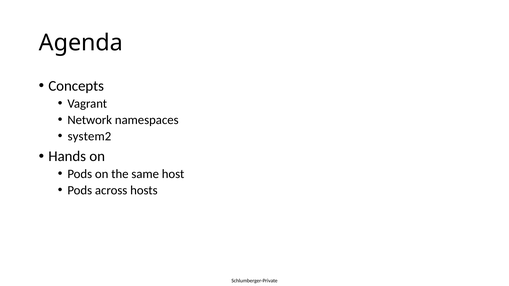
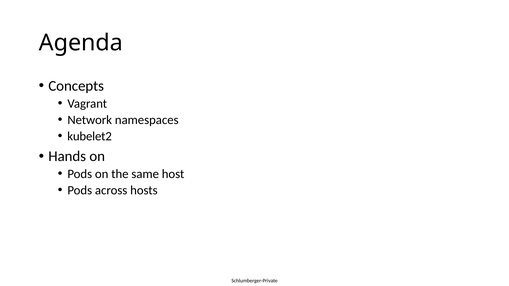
system2: system2 -> kubelet2
